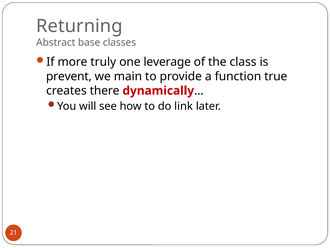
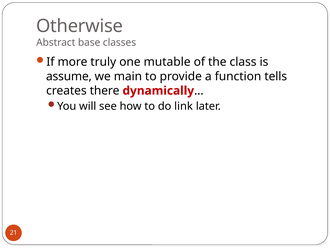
Returning: Returning -> Otherwise
leverage: leverage -> mutable
prevent: prevent -> assume
true: true -> tells
